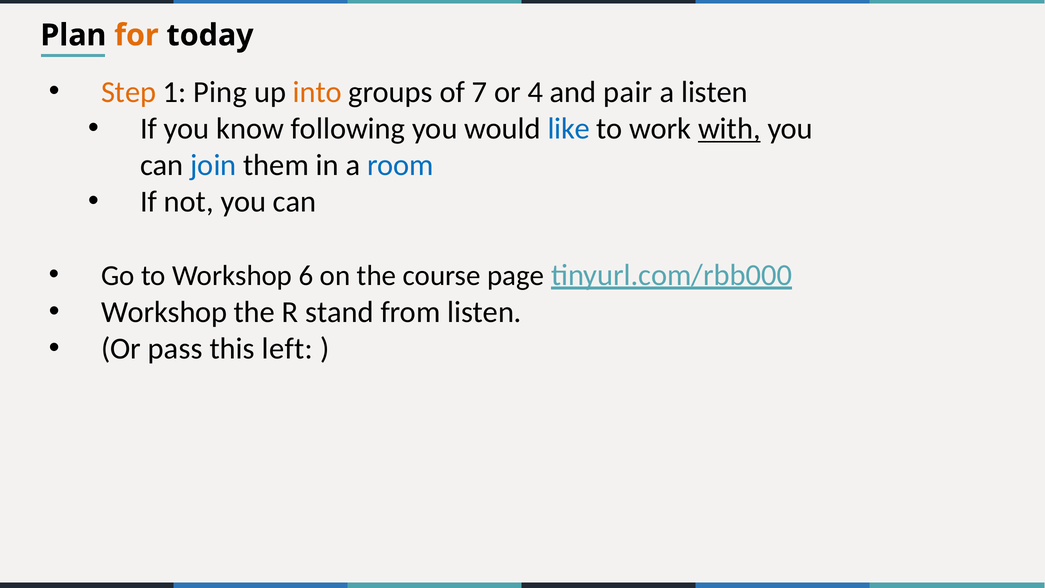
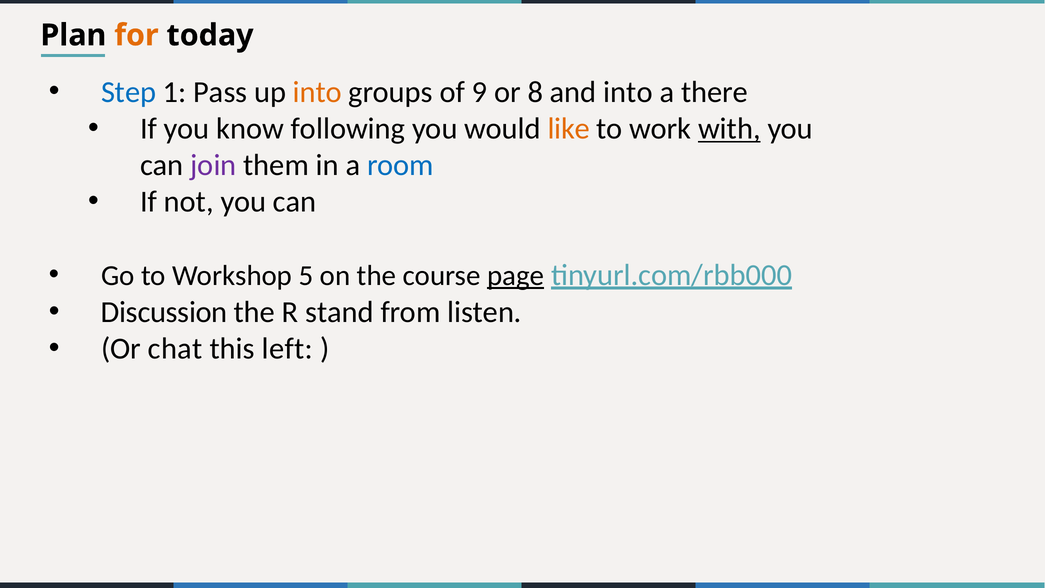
Step colour: orange -> blue
Ping: Ping -> Pass
7: 7 -> 9
4: 4 -> 8
and pair: pair -> into
a listen: listen -> there
like colour: blue -> orange
join colour: blue -> purple
6: 6 -> 5
page underline: none -> present
Workshop at (164, 312): Workshop -> Discussion
pass: pass -> chat
